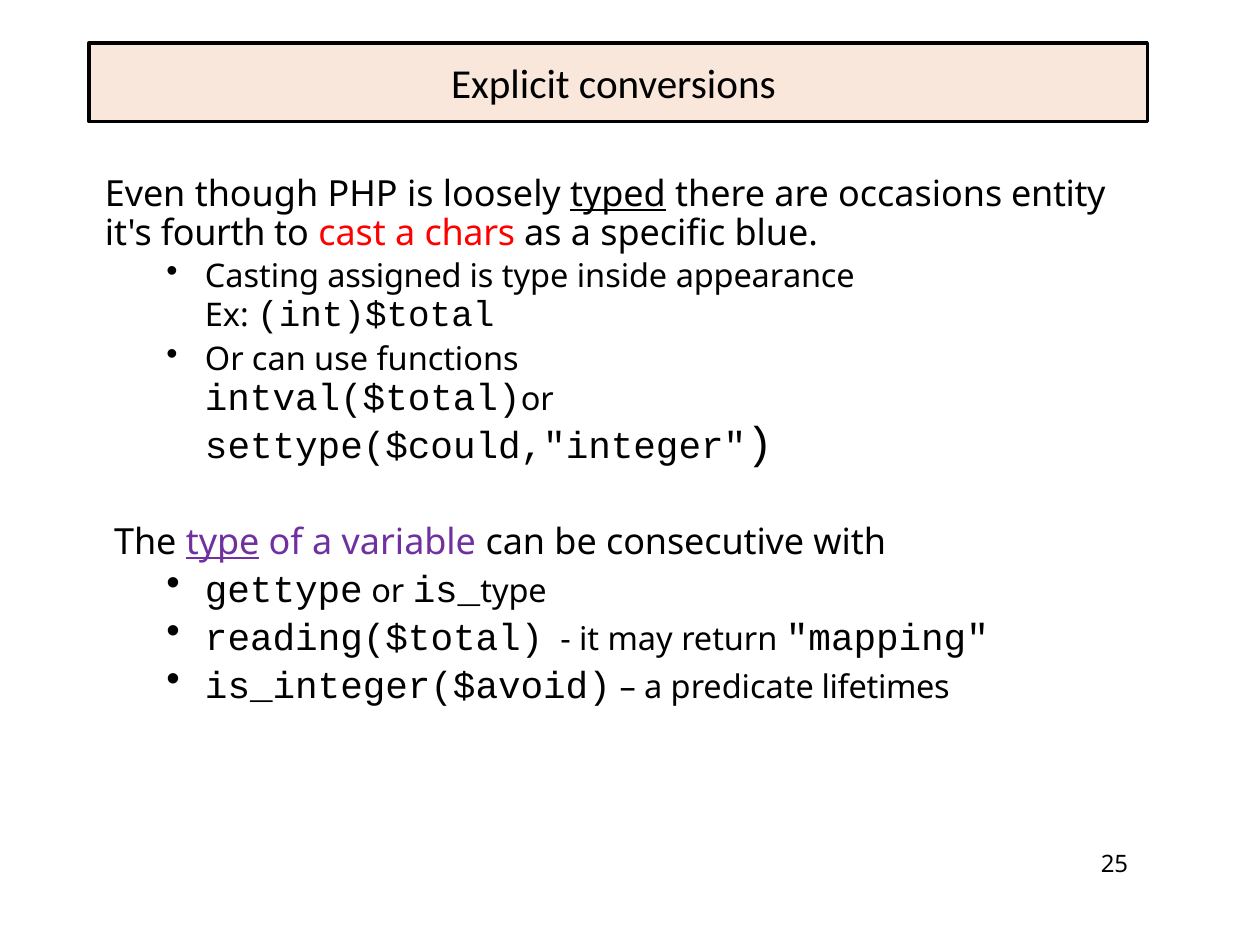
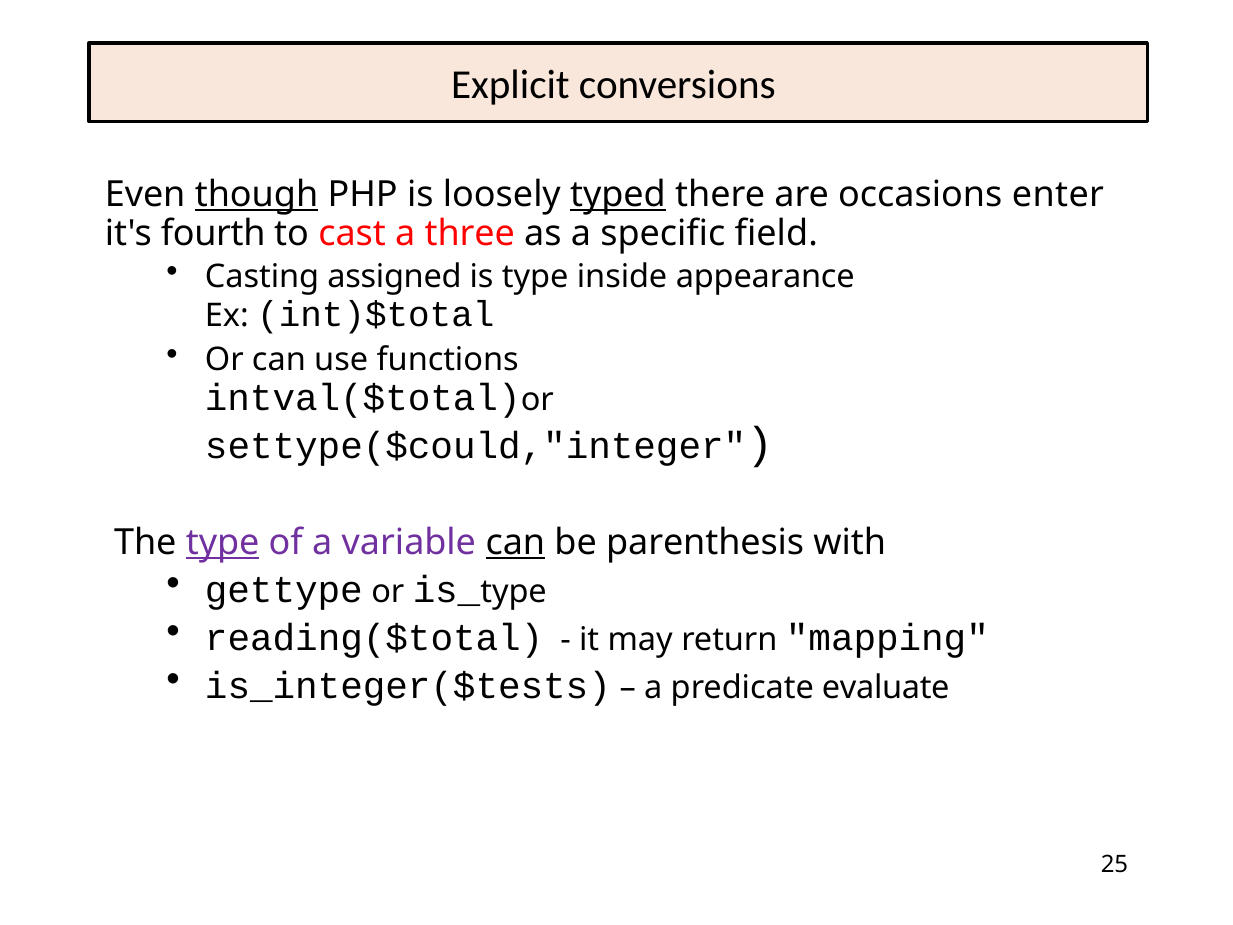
though underline: none -> present
entity: entity -> enter
chars: chars -> three
blue: blue -> field
can at (515, 542) underline: none -> present
consecutive: consecutive -> parenthesis
is_integer($avoid: is_integer($avoid -> is_integer($tests
lifetimes: lifetimes -> evaluate
